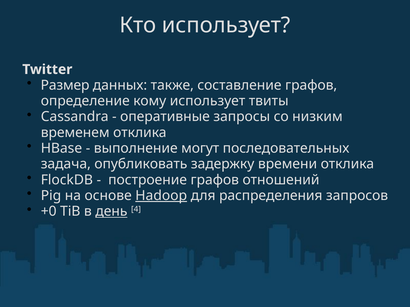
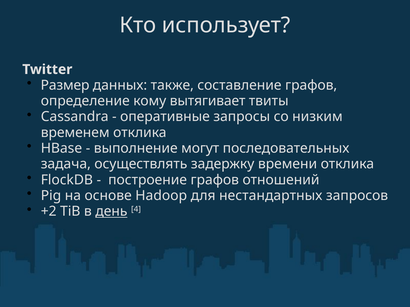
кому использует: использует -> вытягивает
опубликовать: опубликовать -> осуществлять
Hadoop underline: present -> none
распределения: распределения -> нестандартных
+0: +0 -> +2
